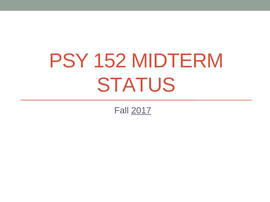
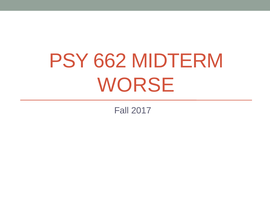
152: 152 -> 662
STATUS: STATUS -> WORSE
2017 underline: present -> none
